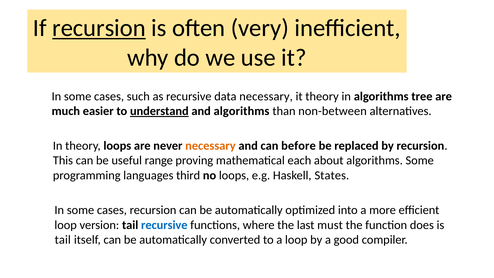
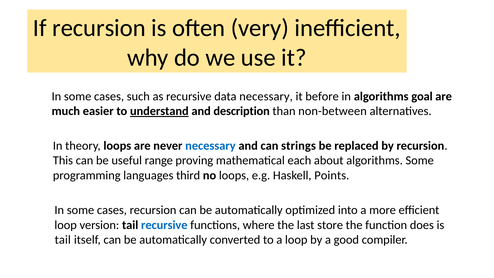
recursion at (99, 28) underline: present -> none
it theory: theory -> before
tree: tree -> goal
and algorithms: algorithms -> description
necessary at (210, 146) colour: orange -> blue
before: before -> strings
States: States -> Points
must: must -> store
